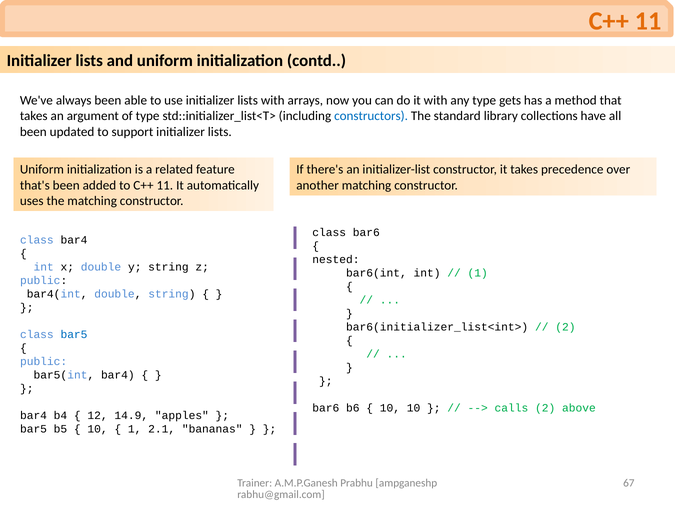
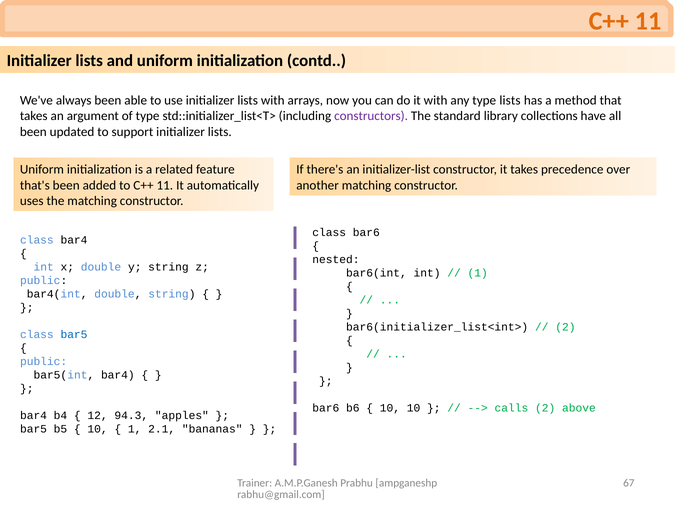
type gets: gets -> lists
constructors colour: blue -> purple
14.9: 14.9 -> 94.3
